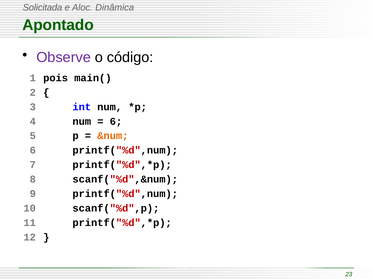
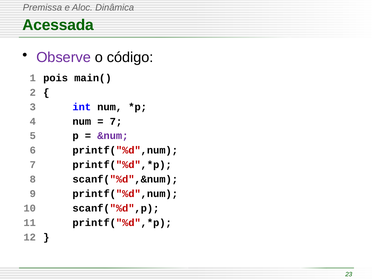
Solicitada: Solicitada -> Premissa
Apontado: Apontado -> Acessada
6 at (116, 121): 6 -> 7
&num colour: orange -> purple
